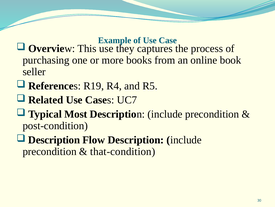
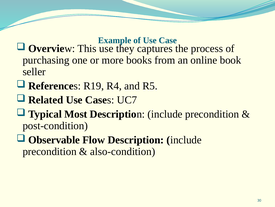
Description at (54, 139): Description -> Observable
that-condition: that-condition -> also-condition
